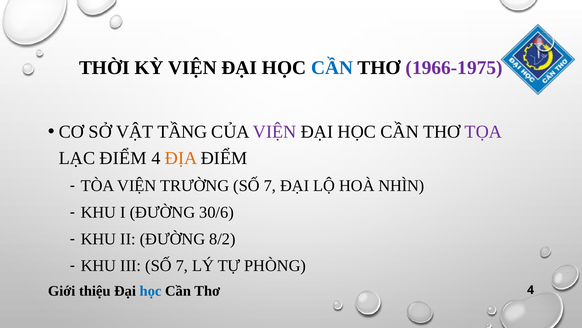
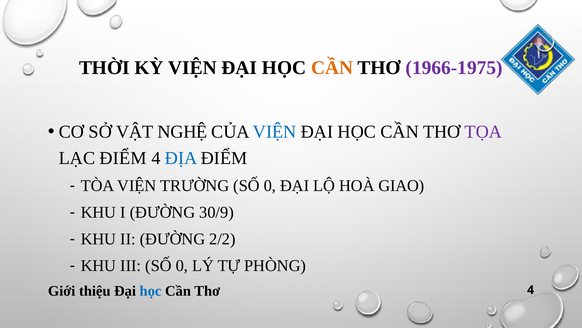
CẦN at (332, 67) colour: blue -> orange
TẦNG: TẦNG -> NGHỆ
VIỆN at (275, 132) colour: purple -> blue
ĐỊA colour: orange -> blue
TRƯỜNG SỐ 7: 7 -> 0
NHÌN: NHÌN -> GIAO
30/6: 30/6 -> 30/9
8/2: 8/2 -> 2/2
III SỐ 7: 7 -> 0
